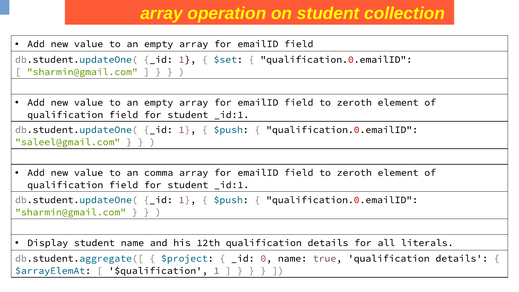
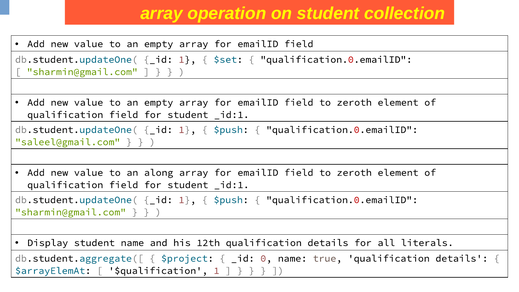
comma: comma -> along
